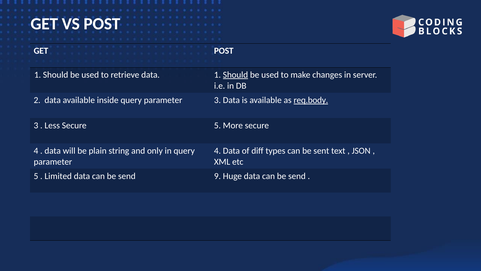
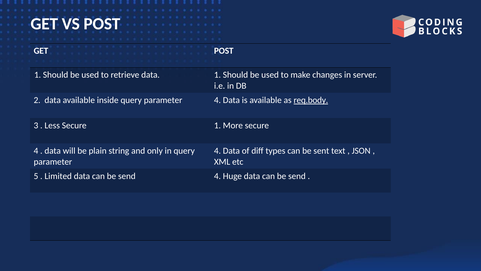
Should at (235, 75) underline: present -> none
inside query parameter 3: 3 -> 4
Secure 5: 5 -> 1
send 9: 9 -> 4
